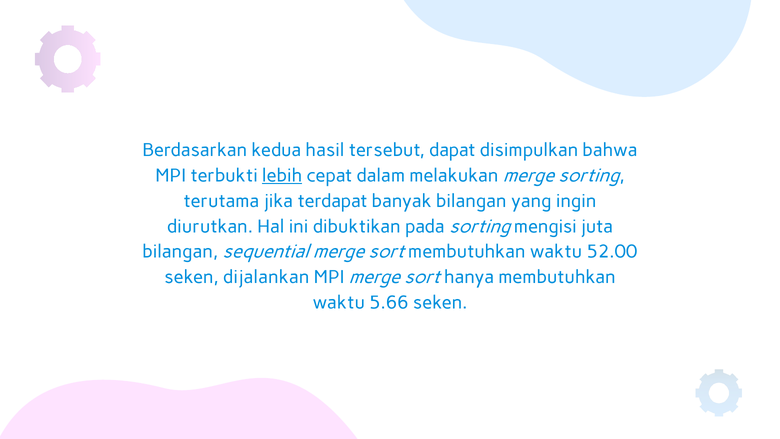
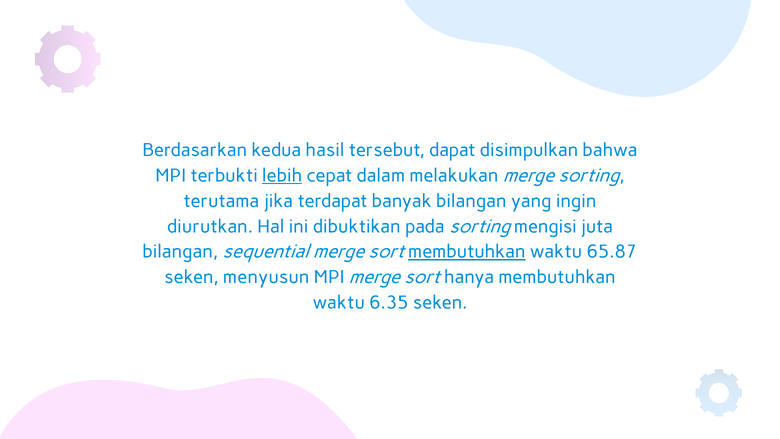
membutuhkan at (467, 252) underline: none -> present
52.00: 52.00 -> 65.87
dijalankan: dijalankan -> menyusun
5.66: 5.66 -> 6.35
